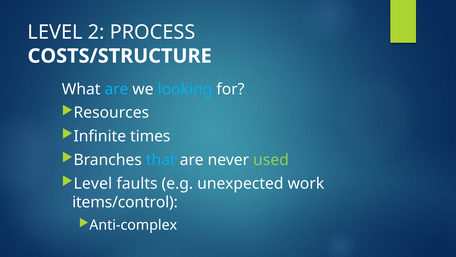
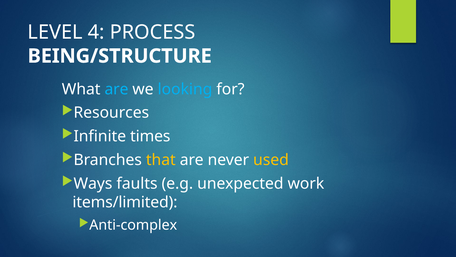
2: 2 -> 4
COSTS/STRUCTURE: COSTS/STRUCTURE -> BEING/STRUCTURE
that colour: light blue -> yellow
used colour: light green -> yellow
Level at (93, 183): Level -> Ways
items/control: items/control -> items/limited
